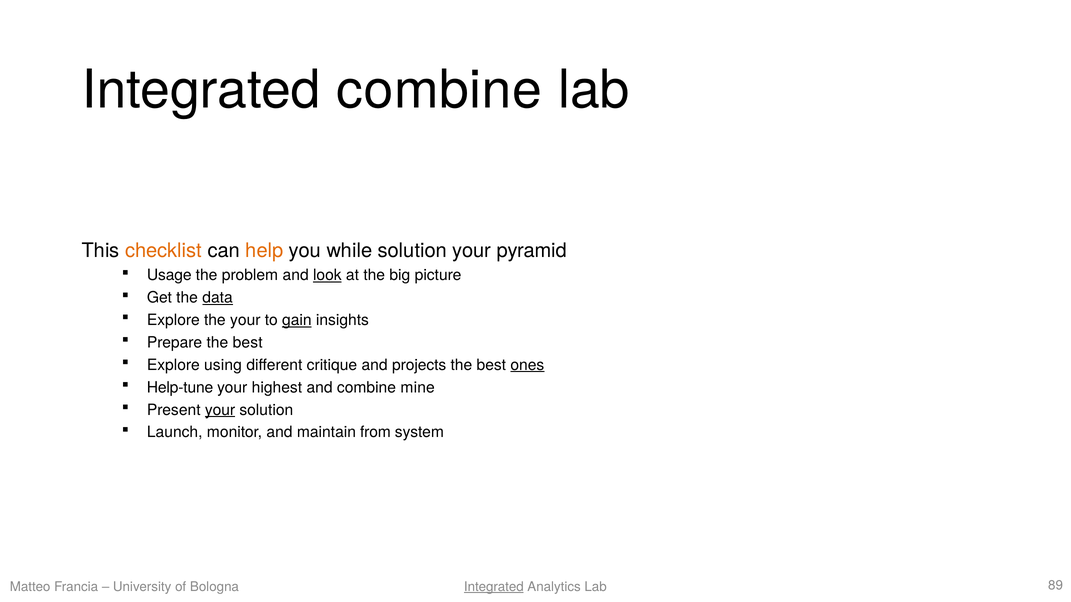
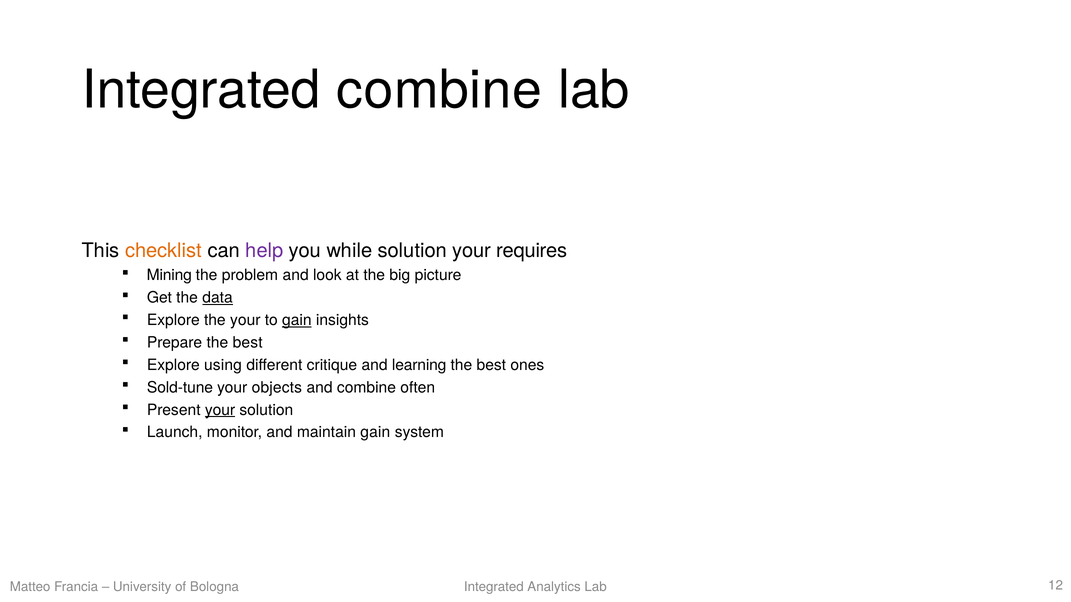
help colour: orange -> purple
pyramid: pyramid -> requires
Usage: Usage -> Mining
look underline: present -> none
projects: projects -> learning
ones underline: present -> none
Help-tune: Help-tune -> Sold-tune
highest: highest -> objects
mine: mine -> often
maintain from: from -> gain
Integrated at (494, 587) underline: present -> none
89: 89 -> 12
